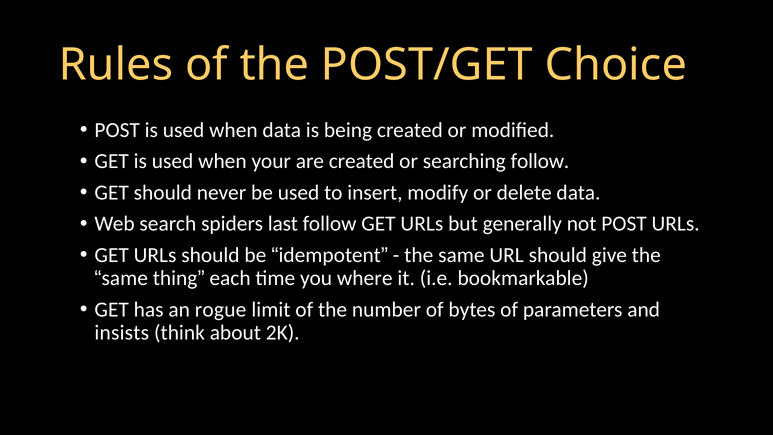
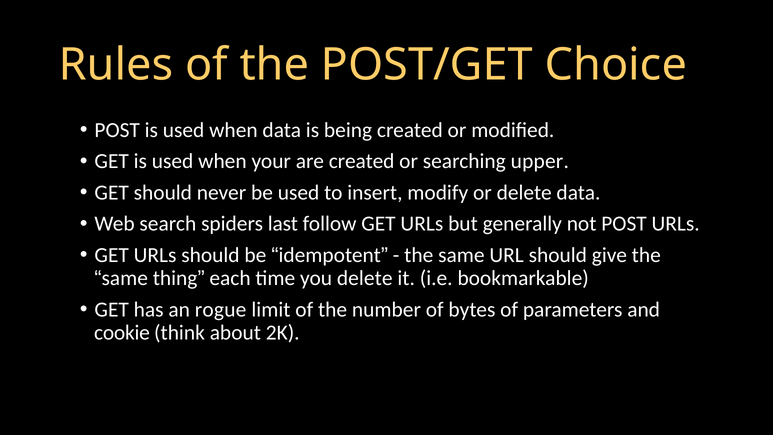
searching follow: follow -> upper
you where: where -> delete
insists: insists -> cookie
